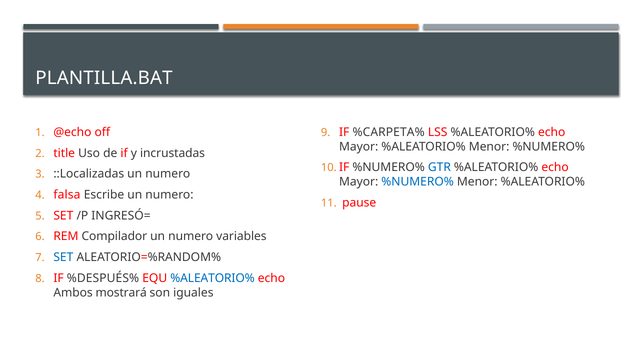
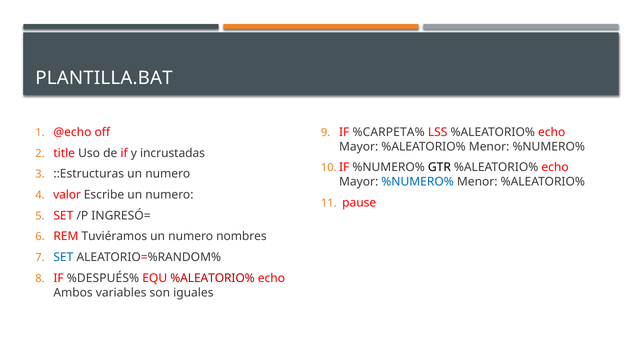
GTR colour: blue -> black
::Localizadas: ::Localizadas -> ::Estructuras
falsa: falsa -> valor
Compilador: Compilador -> Tuviéramos
variables: variables -> nombres
%ALEATORIO% at (213, 278) colour: blue -> red
mostrará: mostrará -> variables
